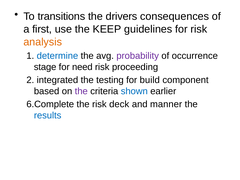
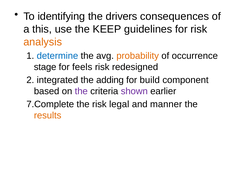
transitions: transitions -> identifying
first: first -> this
probability colour: purple -> orange
need: need -> feels
proceeding: proceeding -> redesigned
testing: testing -> adding
shown colour: blue -> purple
6.Complete: 6.Complete -> 7.Complete
deck: deck -> legal
results colour: blue -> orange
